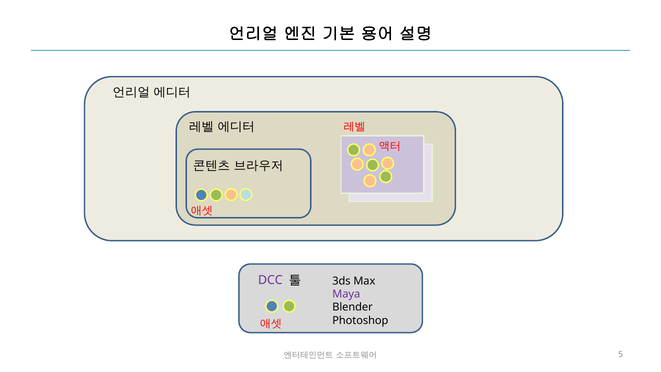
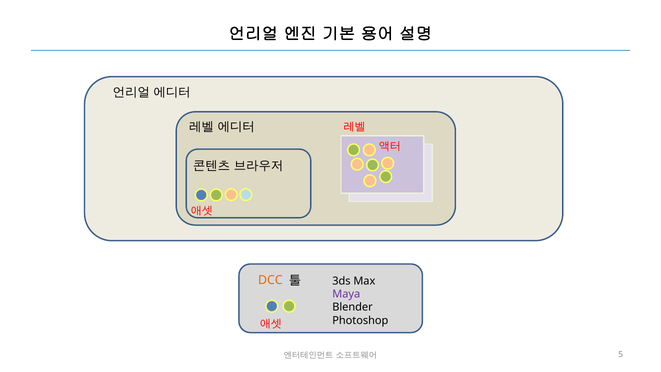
DCC colour: purple -> orange
